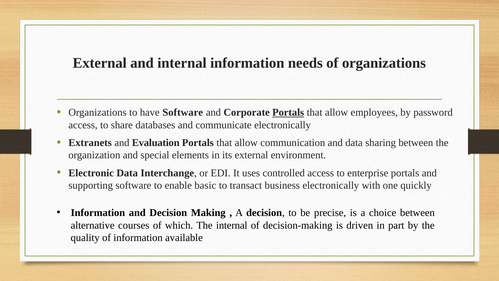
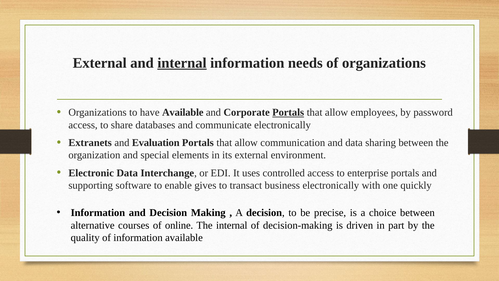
internal at (182, 63) underline: none -> present
have Software: Software -> Available
basic: basic -> gives
which: which -> online
